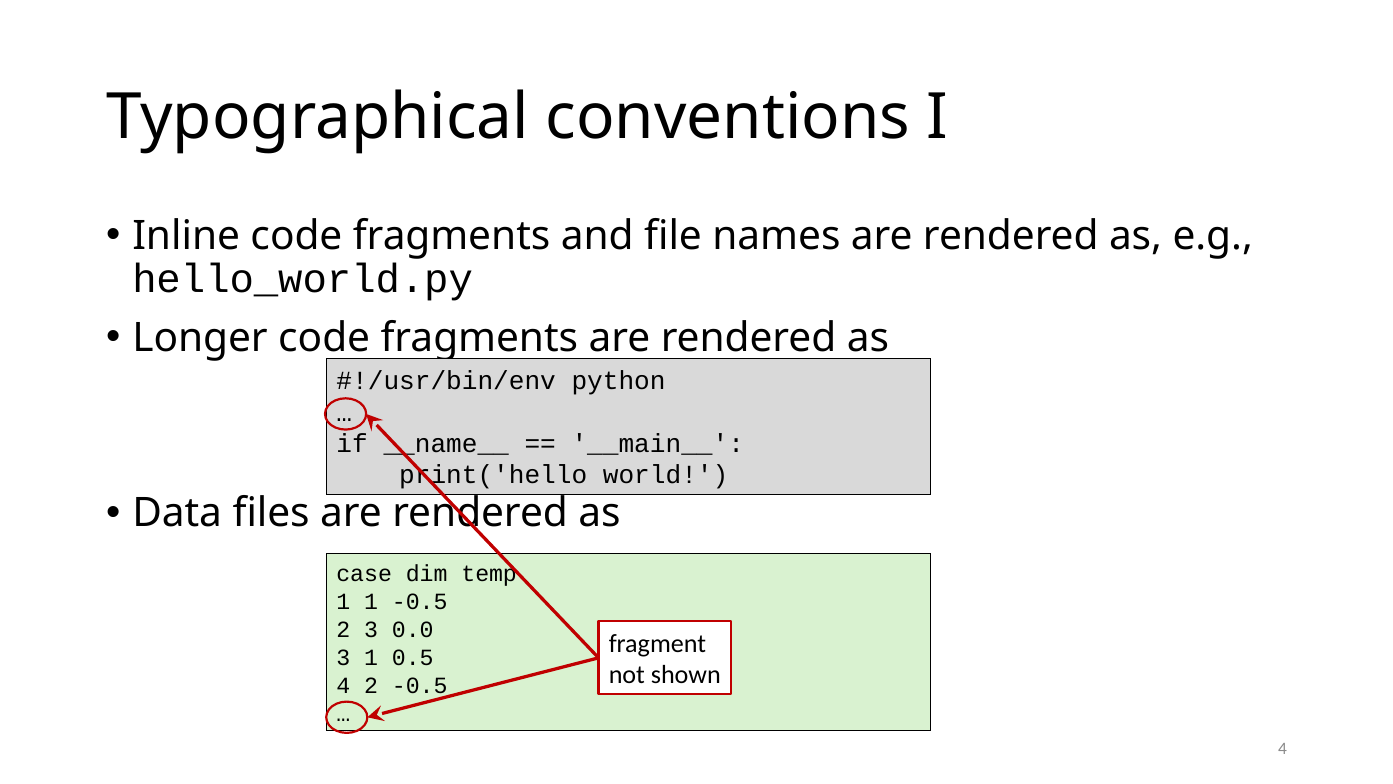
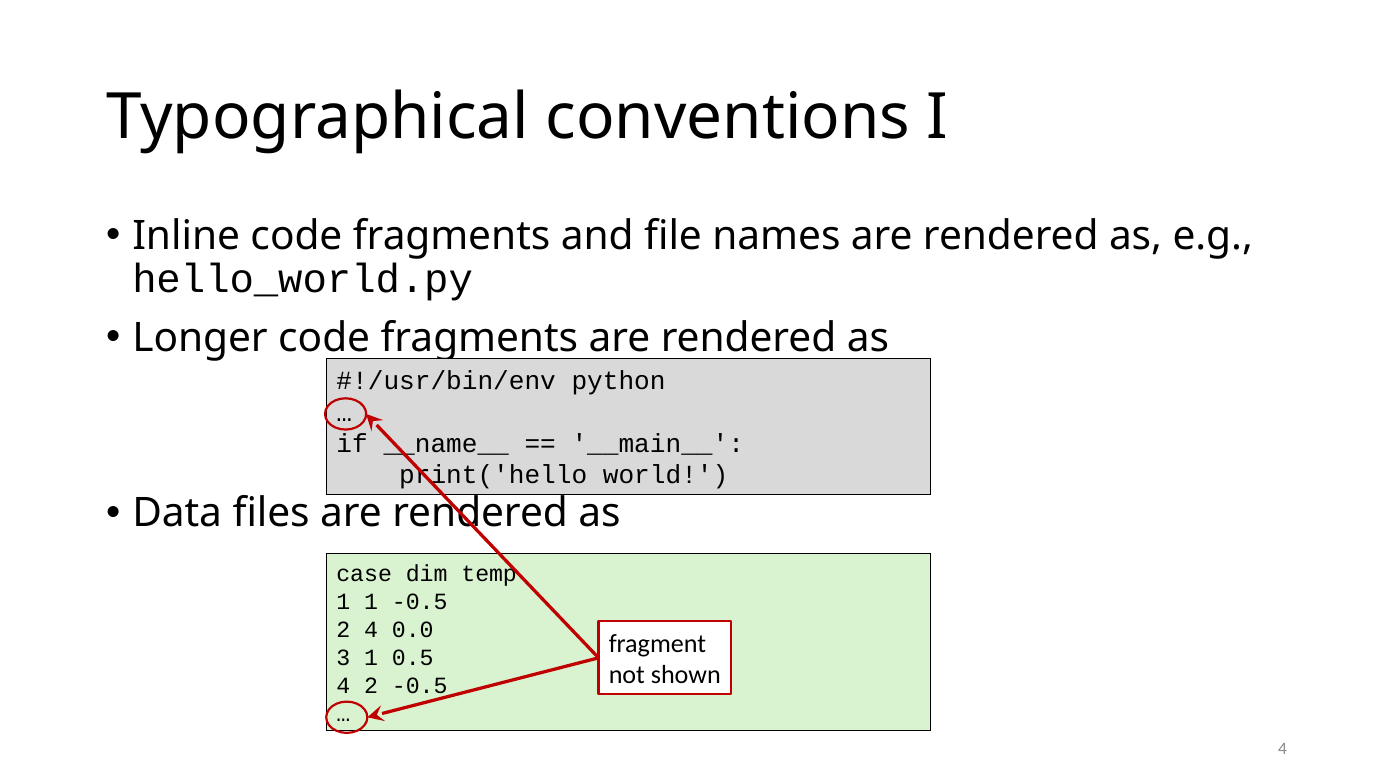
2 3: 3 -> 4
